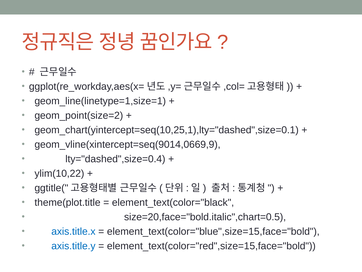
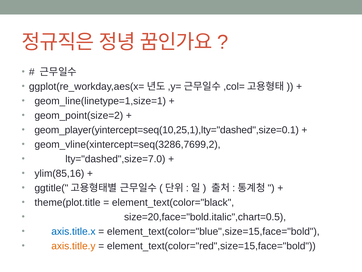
geom_chart(yintercept=seq(10,25,1),lty="dashed",size=0.1: geom_chart(yintercept=seq(10,25,1),lty="dashed",size=0.1 -> geom_player(yintercept=seq(10,25,1),lty="dashed",size=0.1
geom_vline(xintercept=seq(9014,0669,9: geom_vline(xintercept=seq(9014,0669,9 -> geom_vline(xintercept=seq(3286,7699,2
lty="dashed",size=0.4: lty="dashed",size=0.4 -> lty="dashed",size=7.0
ylim(10,22: ylim(10,22 -> ylim(85,16
axis.title.y colour: blue -> orange
